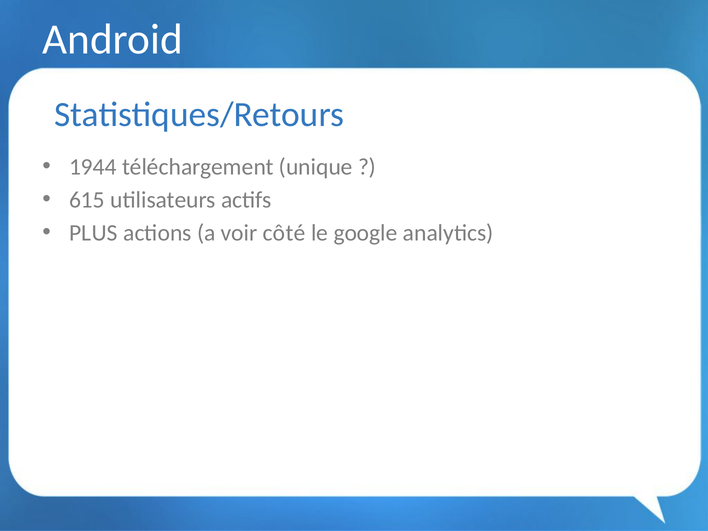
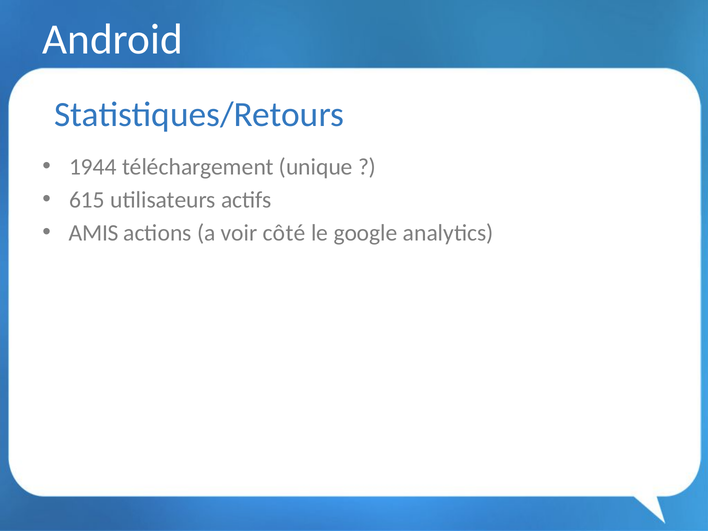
PLUS: PLUS -> AMIS
